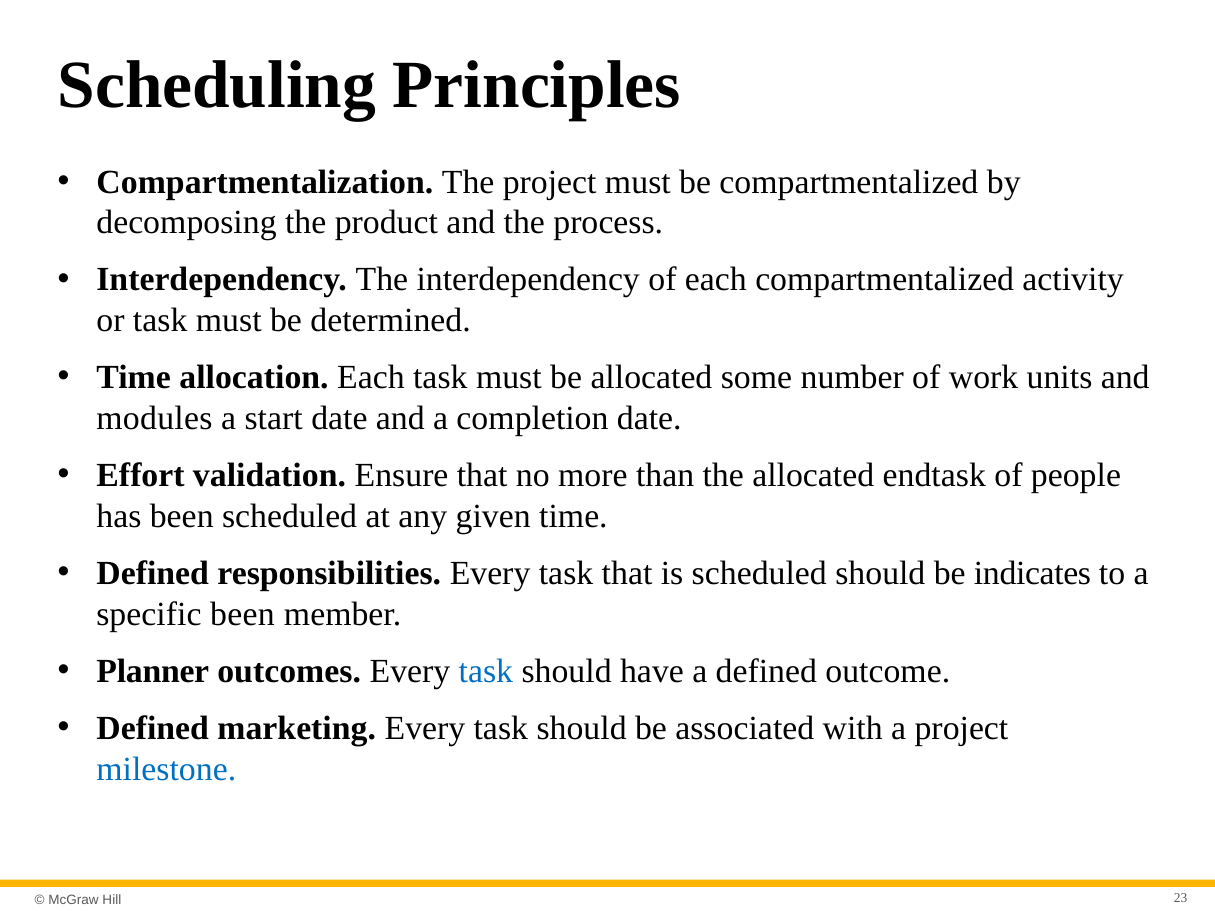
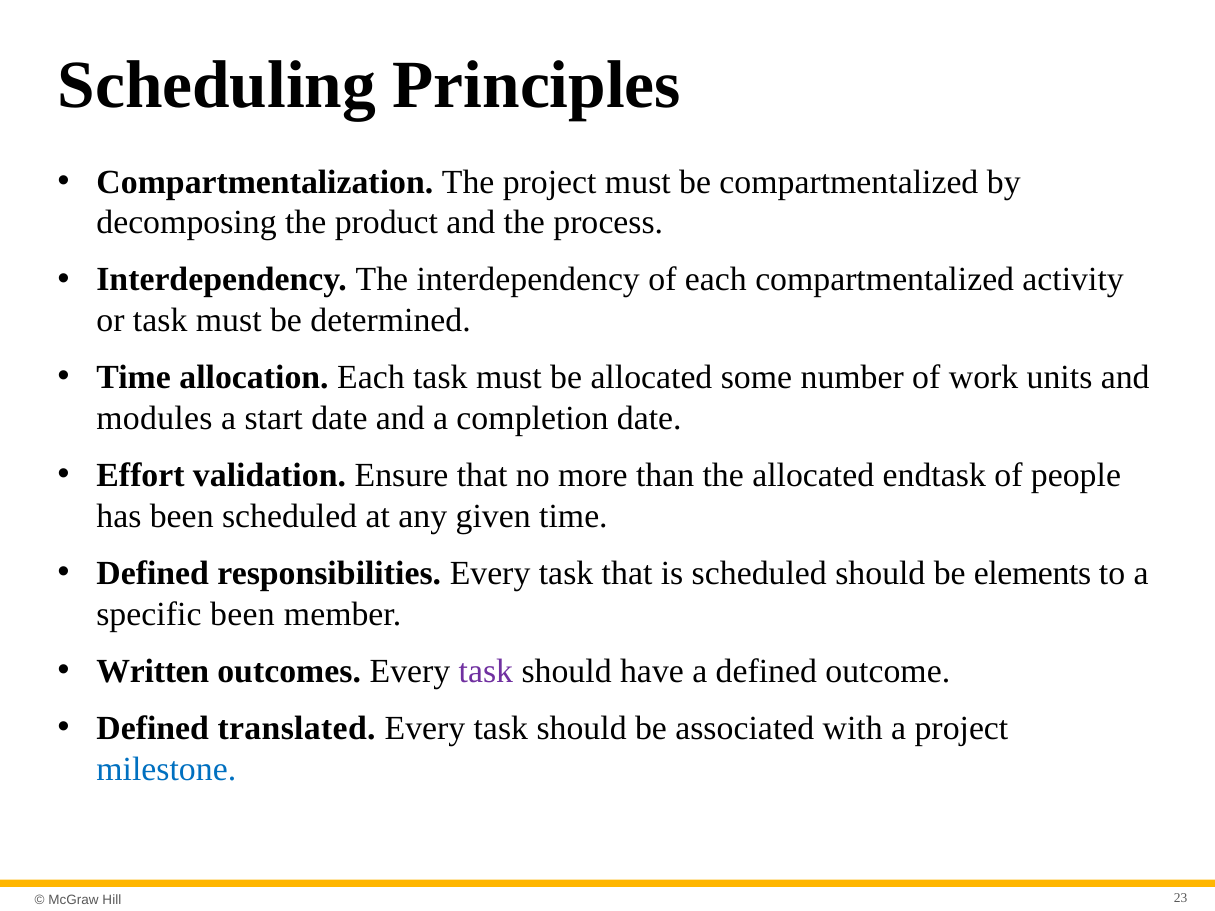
indicates: indicates -> elements
Planner: Planner -> Written
task at (486, 672) colour: blue -> purple
marketing: marketing -> translated
